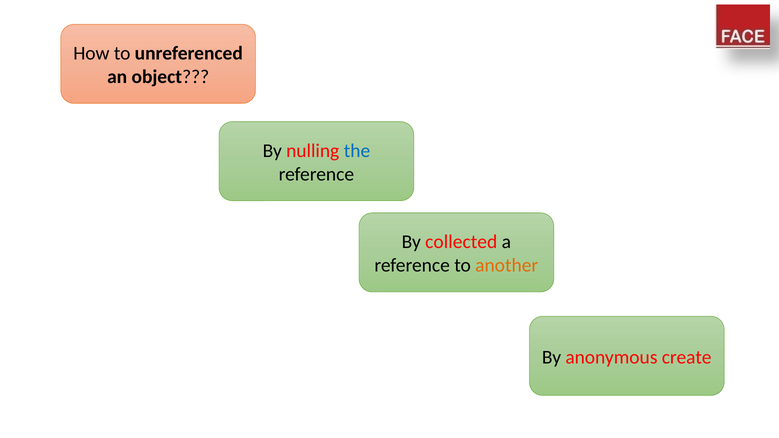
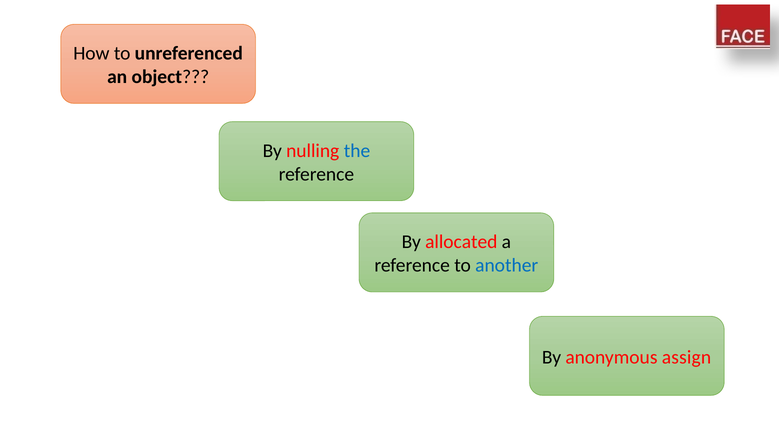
collected: collected -> allocated
another colour: orange -> blue
create: create -> assign
